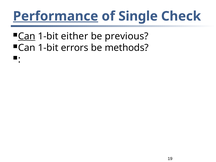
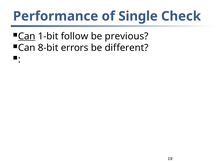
Performance underline: present -> none
either: either -> follow
1-bit at (48, 48): 1-bit -> 8-bit
methods: methods -> different
